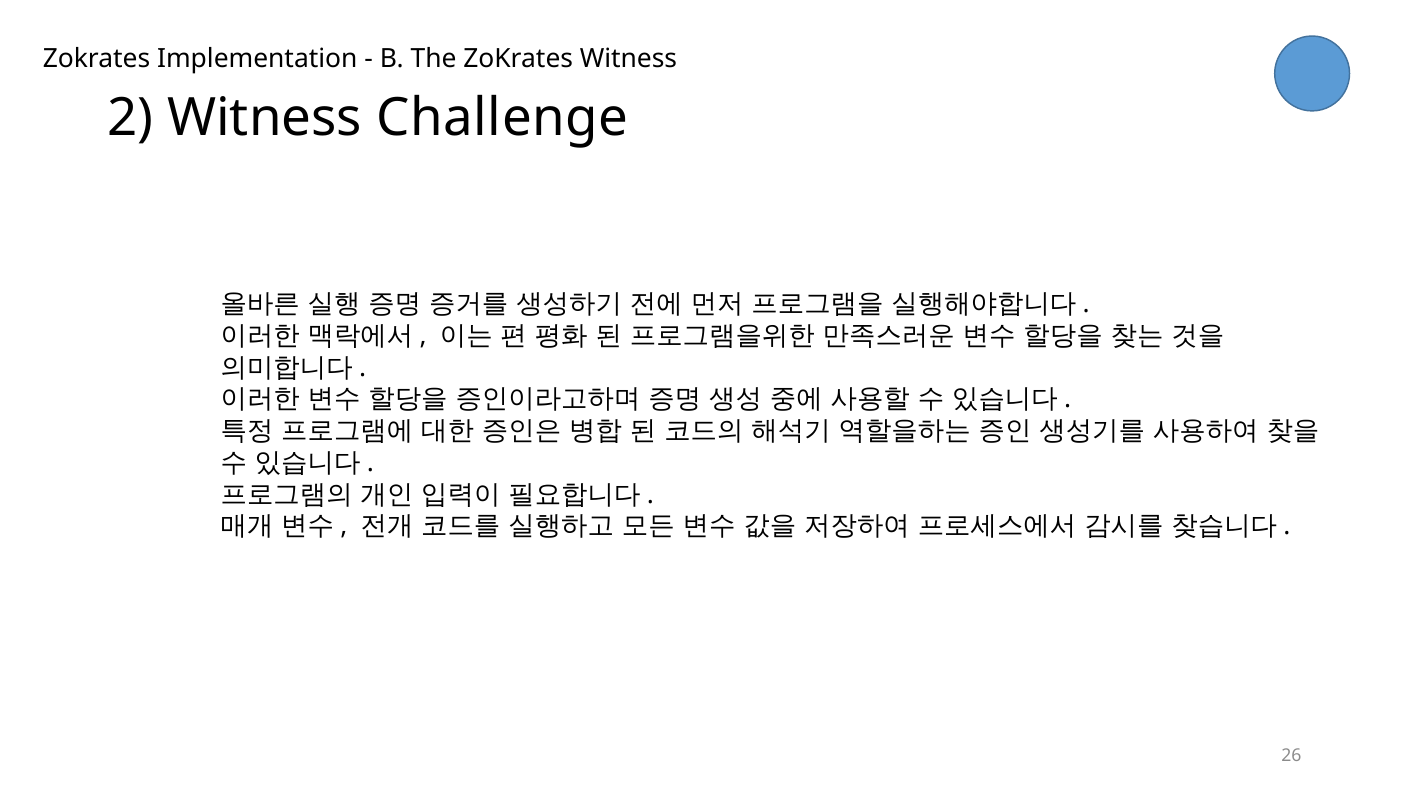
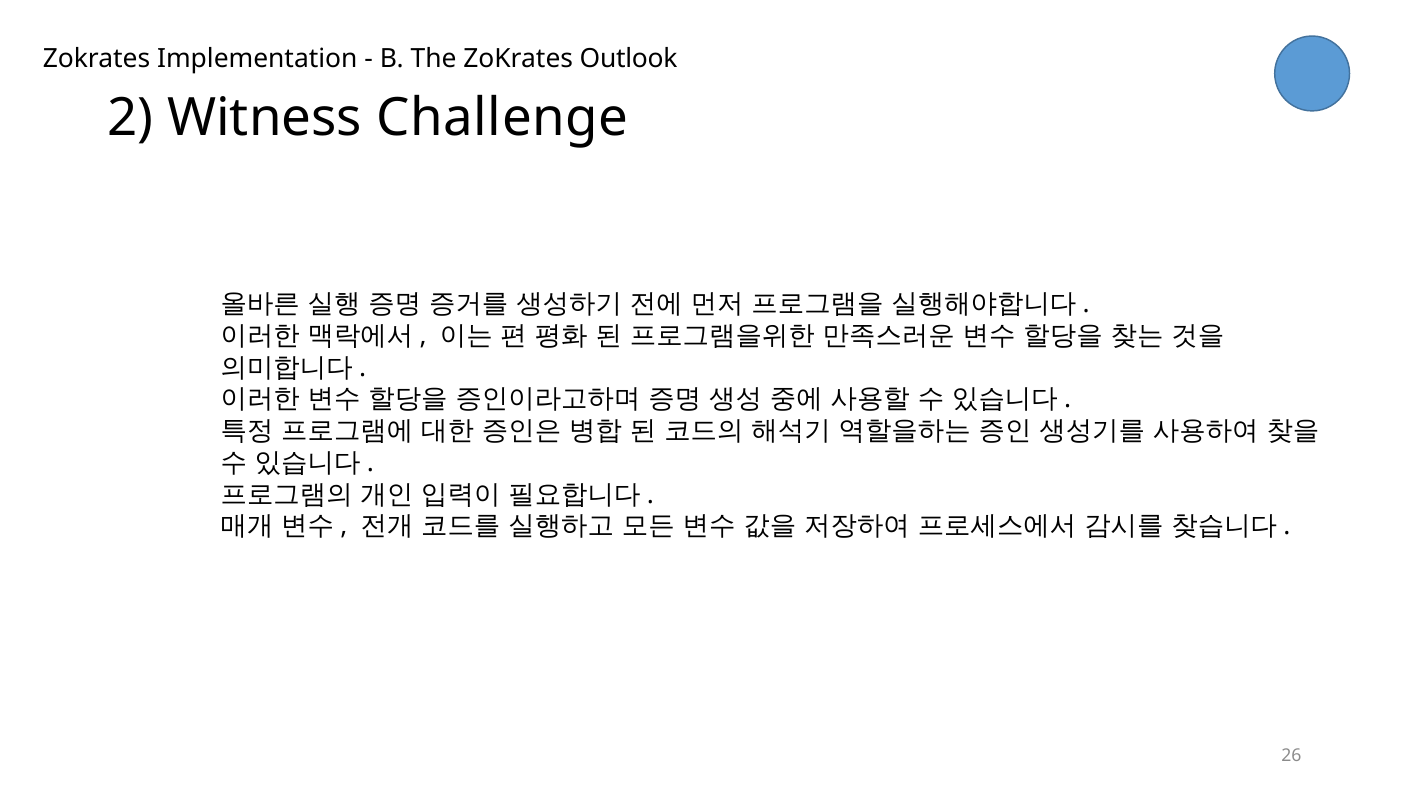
ZoKrates Witness: Witness -> Outlook
